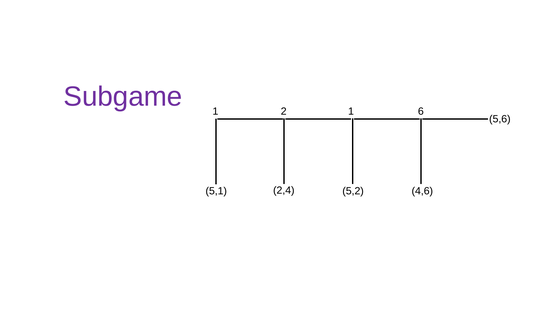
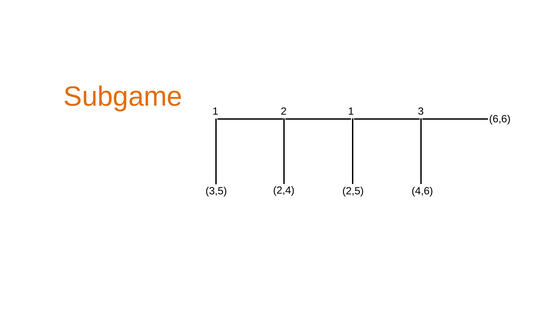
Subgame colour: purple -> orange
6: 6 -> 3
5,6: 5,6 -> 6,6
5,1: 5,1 -> 3,5
5,2: 5,2 -> 2,5
